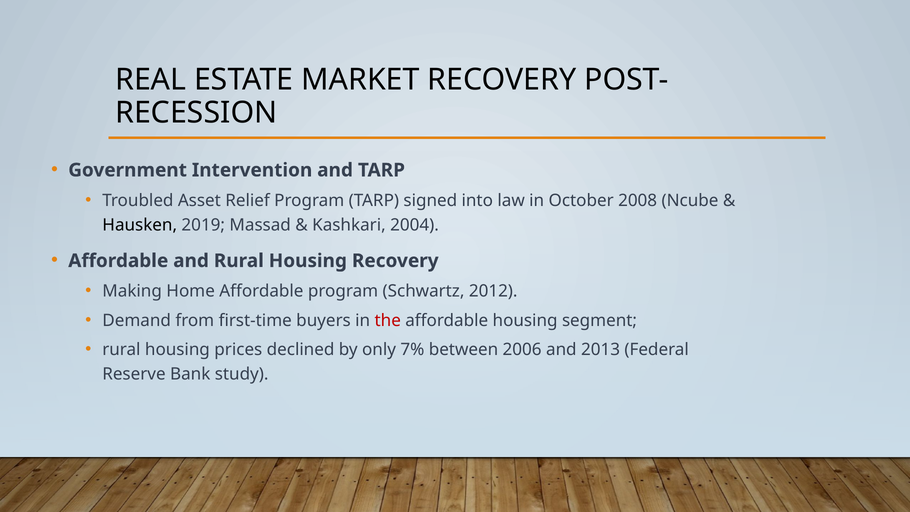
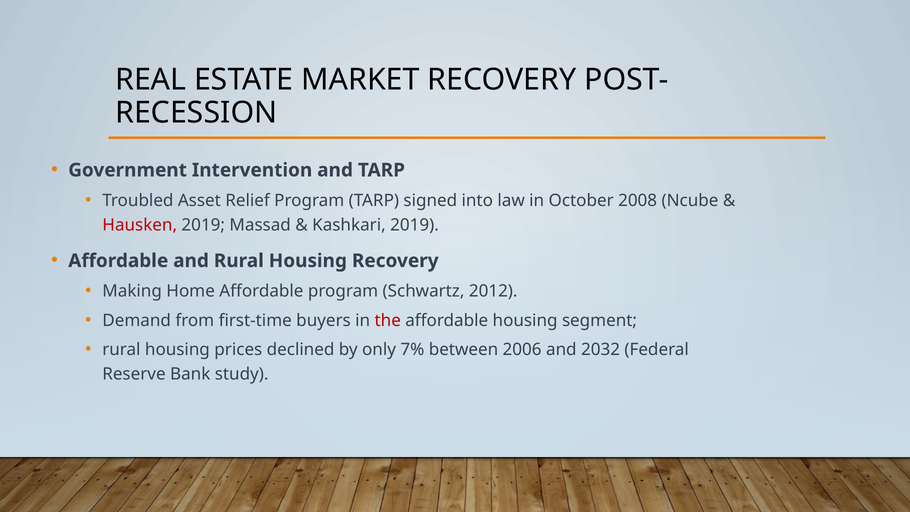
Hausken colour: black -> red
Kashkari 2004: 2004 -> 2019
2013: 2013 -> 2032
